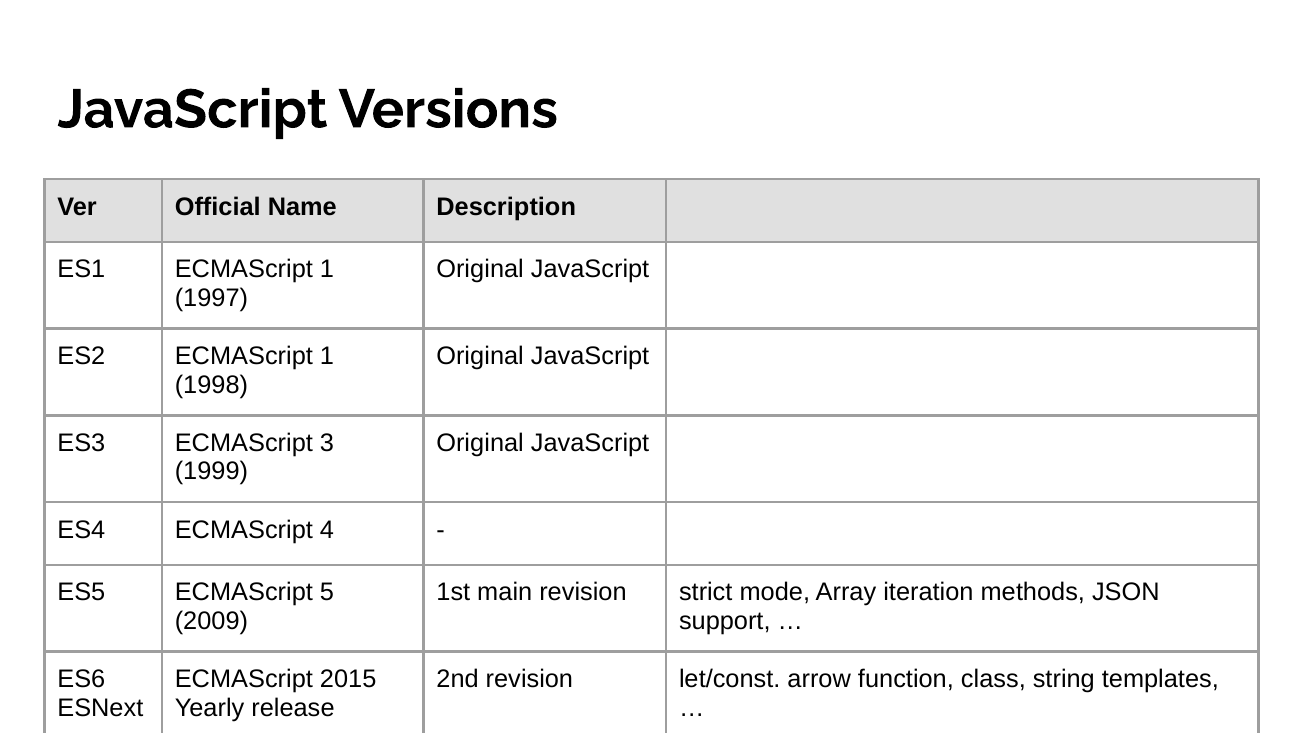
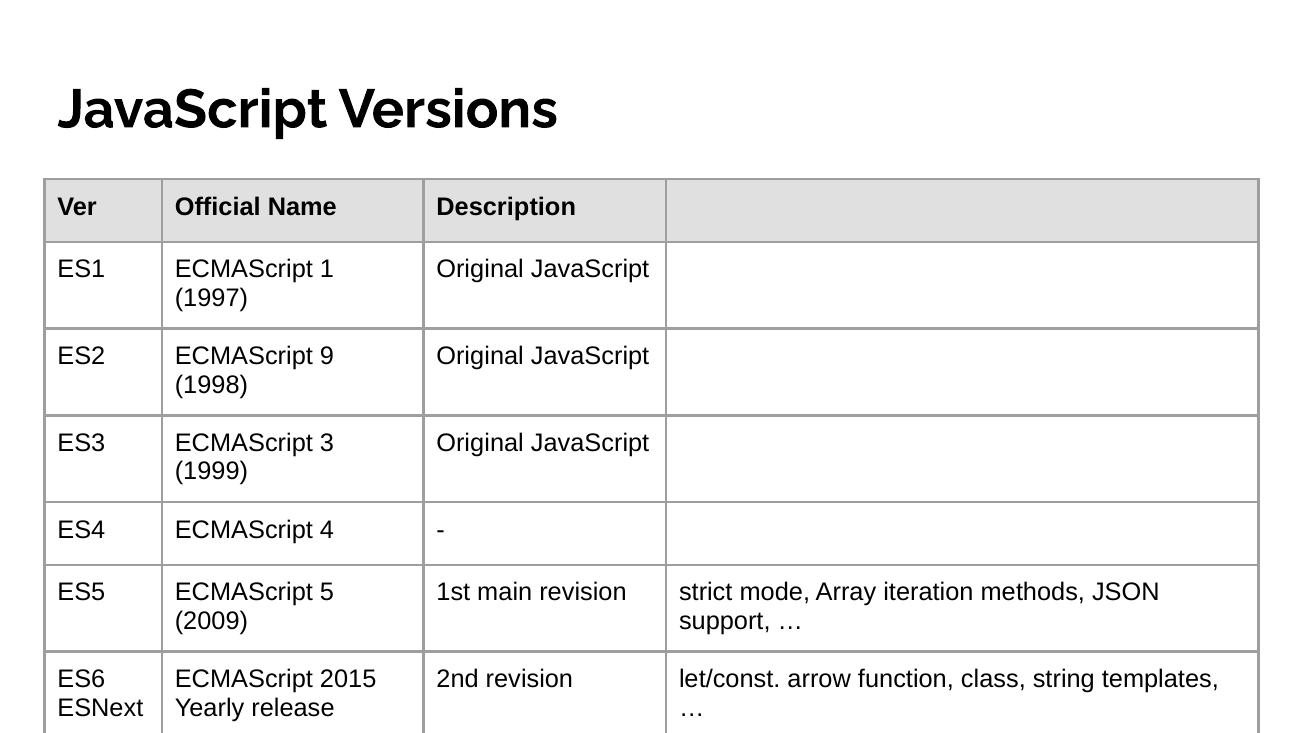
ES2 ECMAScript 1: 1 -> 9
